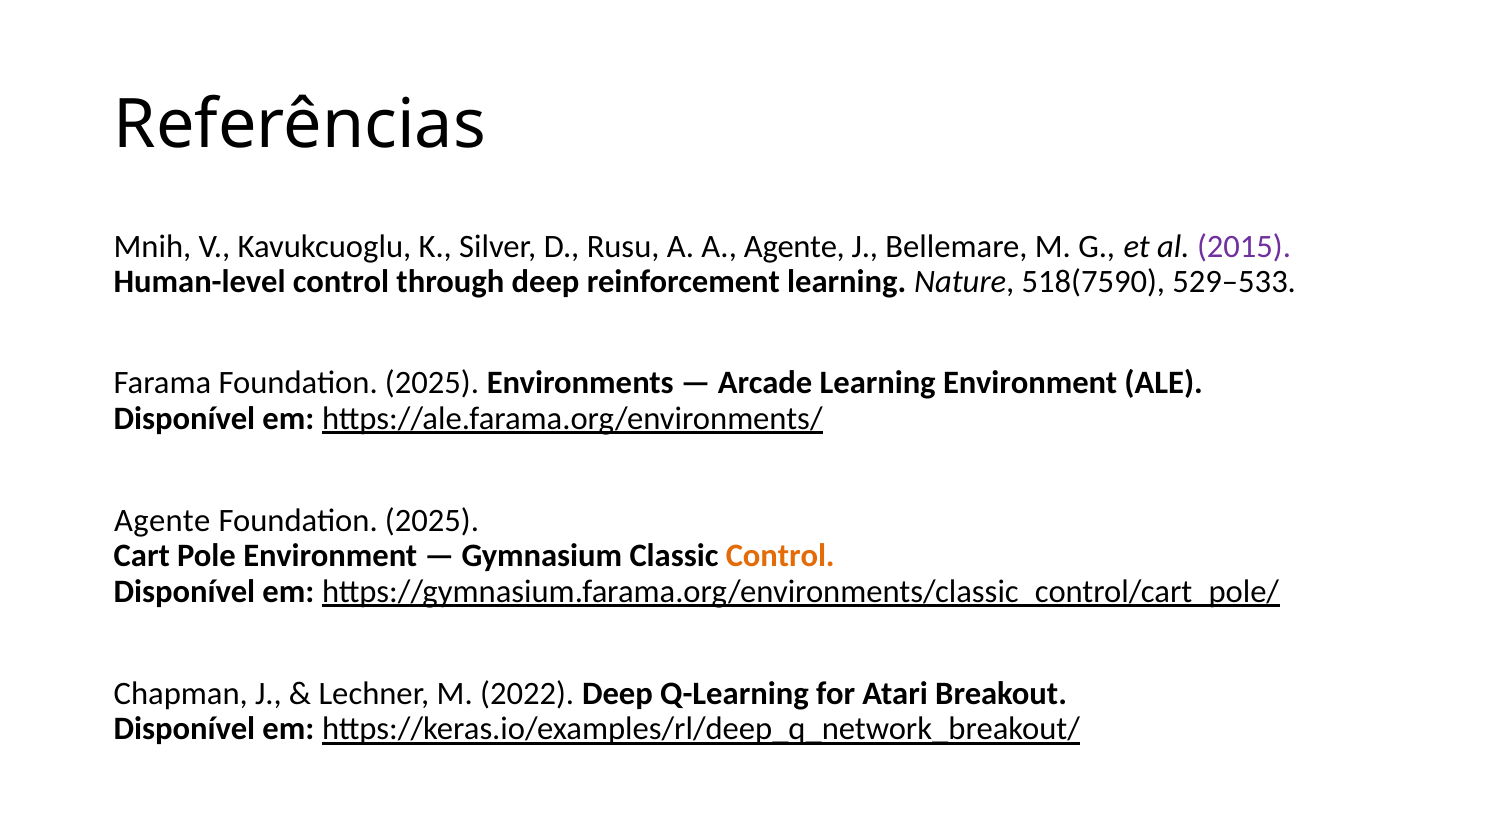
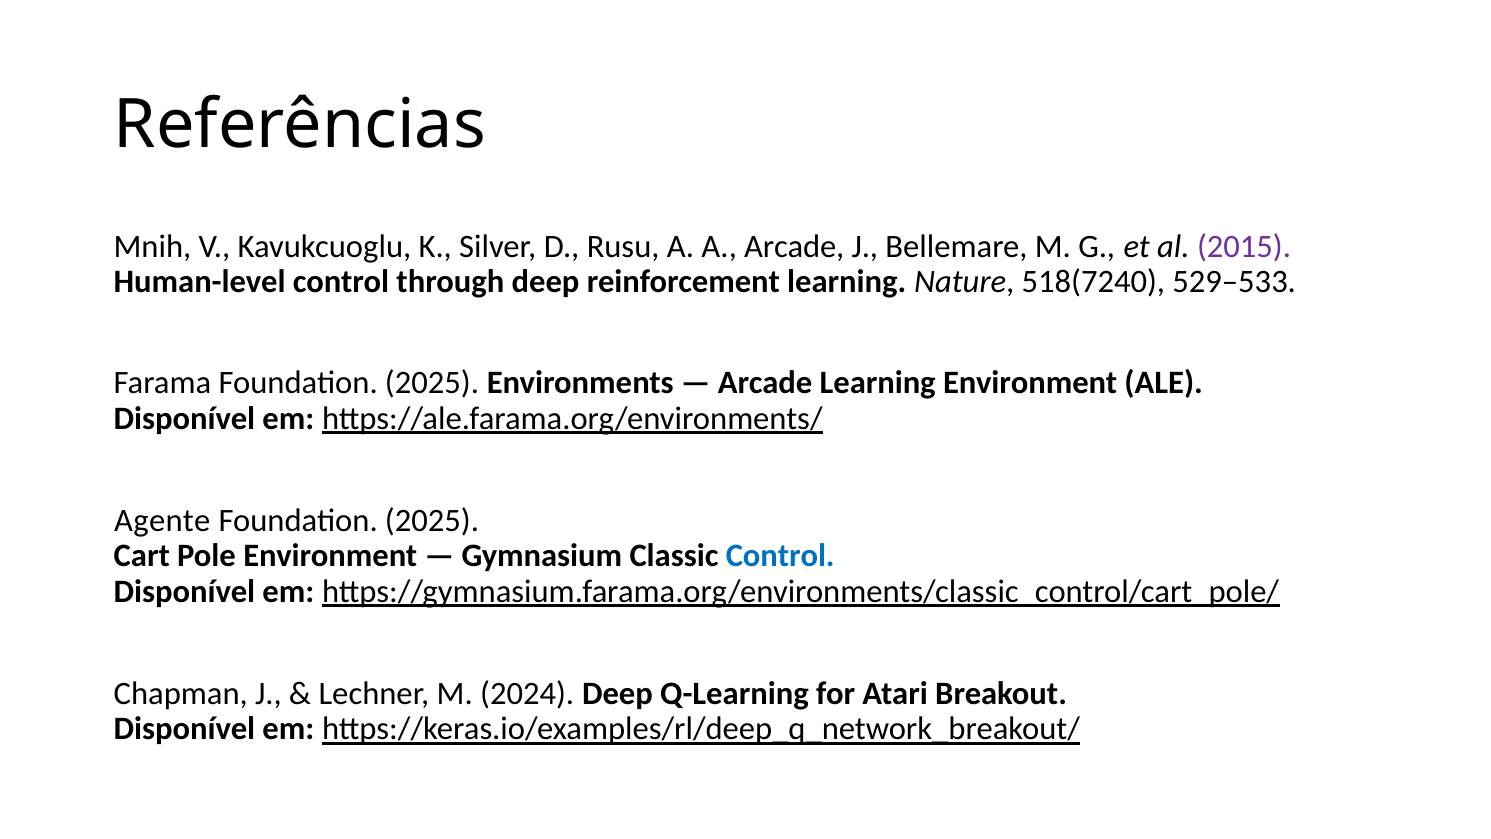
A Agente: Agente -> Arcade
518(7590: 518(7590 -> 518(7240
Control at (780, 556) colour: orange -> blue
2022: 2022 -> 2024
